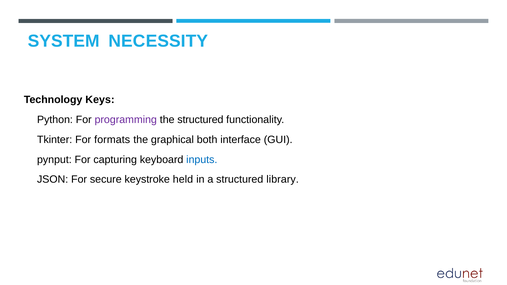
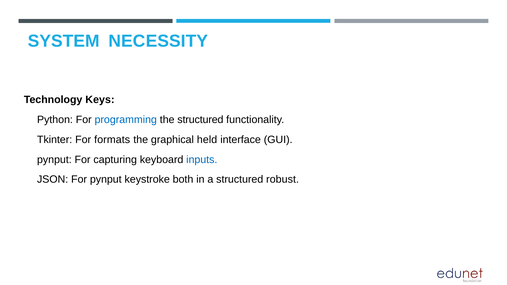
programming colour: purple -> blue
both: both -> held
secure: secure -> pynput
held: held -> both
library: library -> robust
